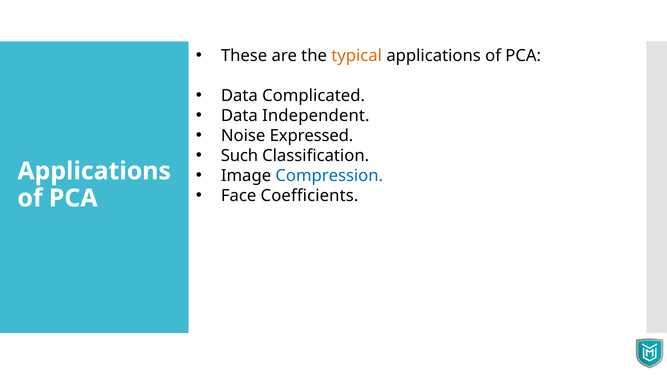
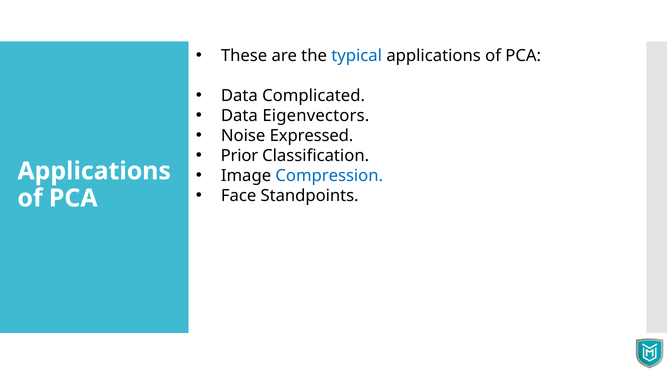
typical colour: orange -> blue
Independent: Independent -> Eigenvectors
Such: Such -> Prior
Coefficients: Coefficients -> Standpoints
